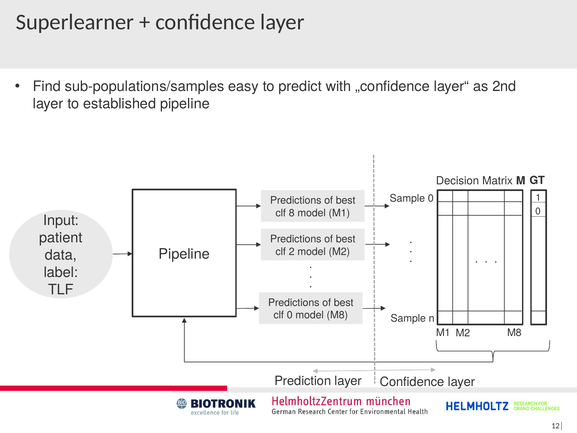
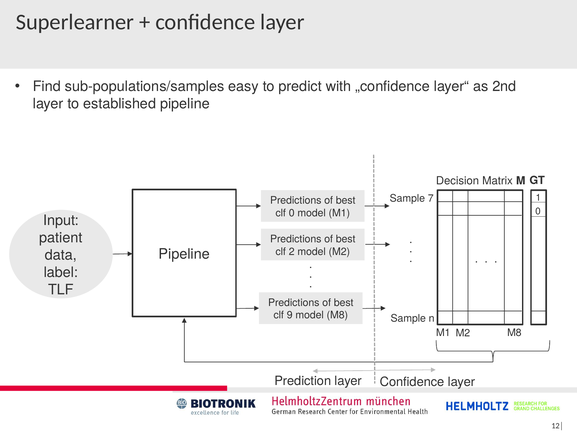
Sample 0: 0 -> 7
clf 8: 8 -> 0
clf 0: 0 -> 9
